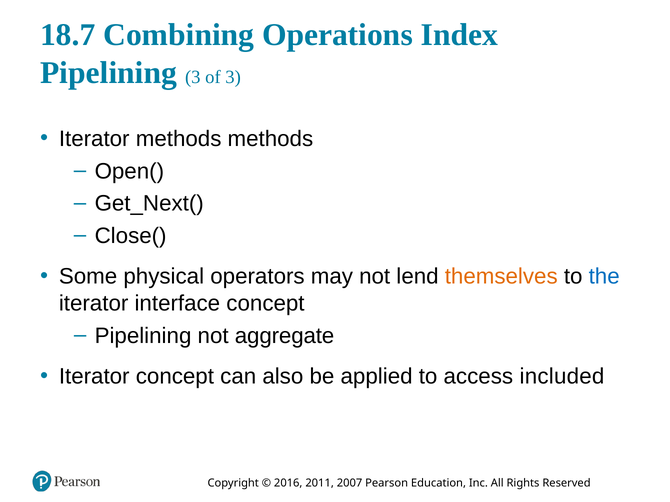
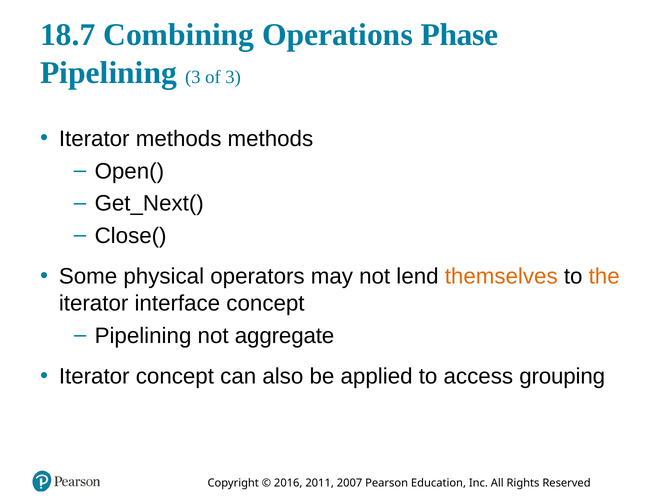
Index: Index -> Phase
the colour: blue -> orange
included: included -> grouping
